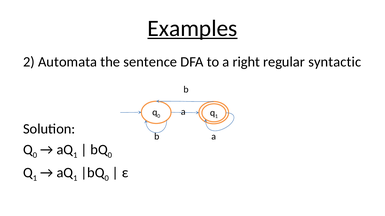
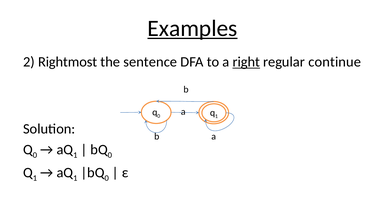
Automata: Automata -> Rightmost
right underline: none -> present
syntactic: syntactic -> continue
